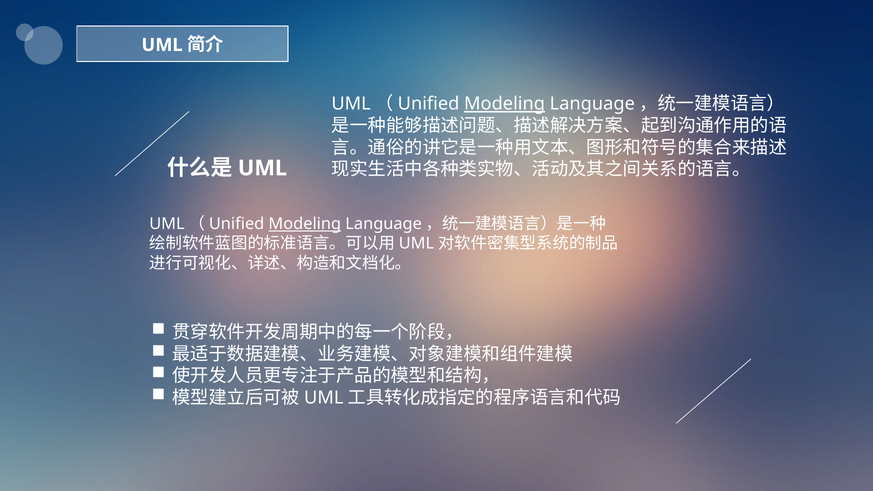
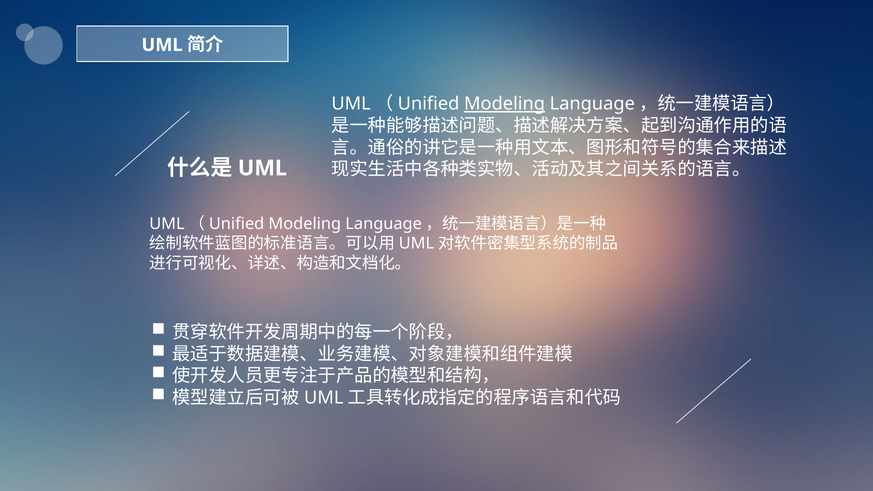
Modeling at (305, 224) underline: present -> none
